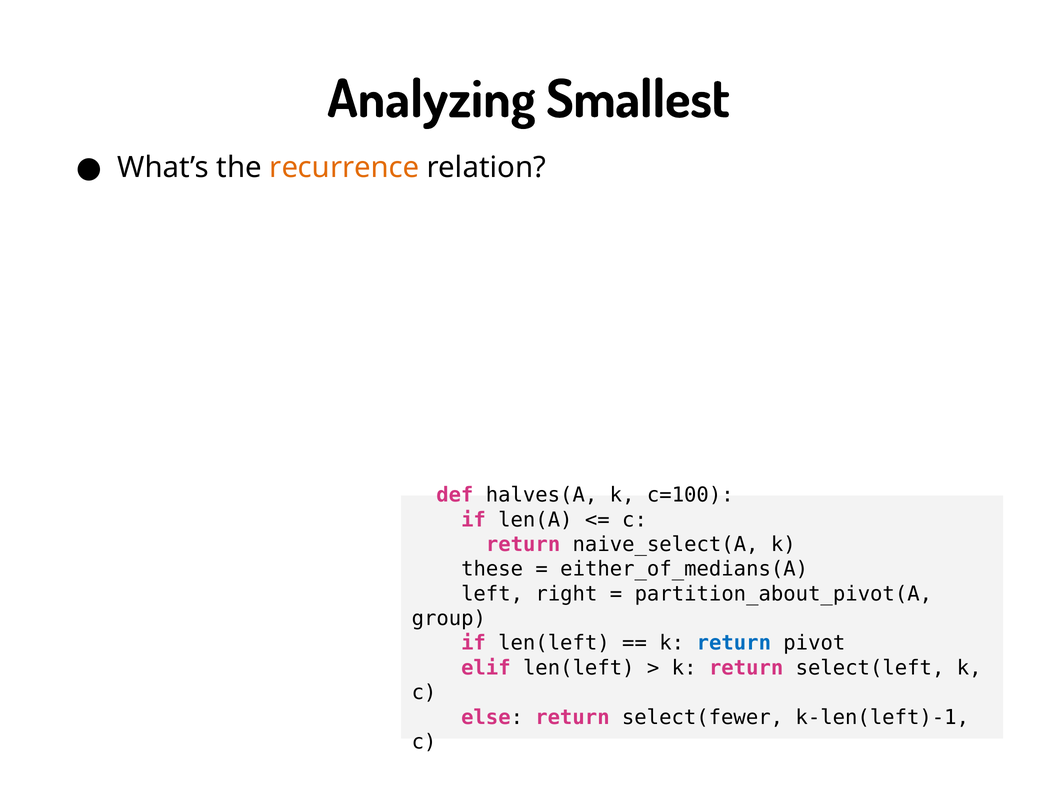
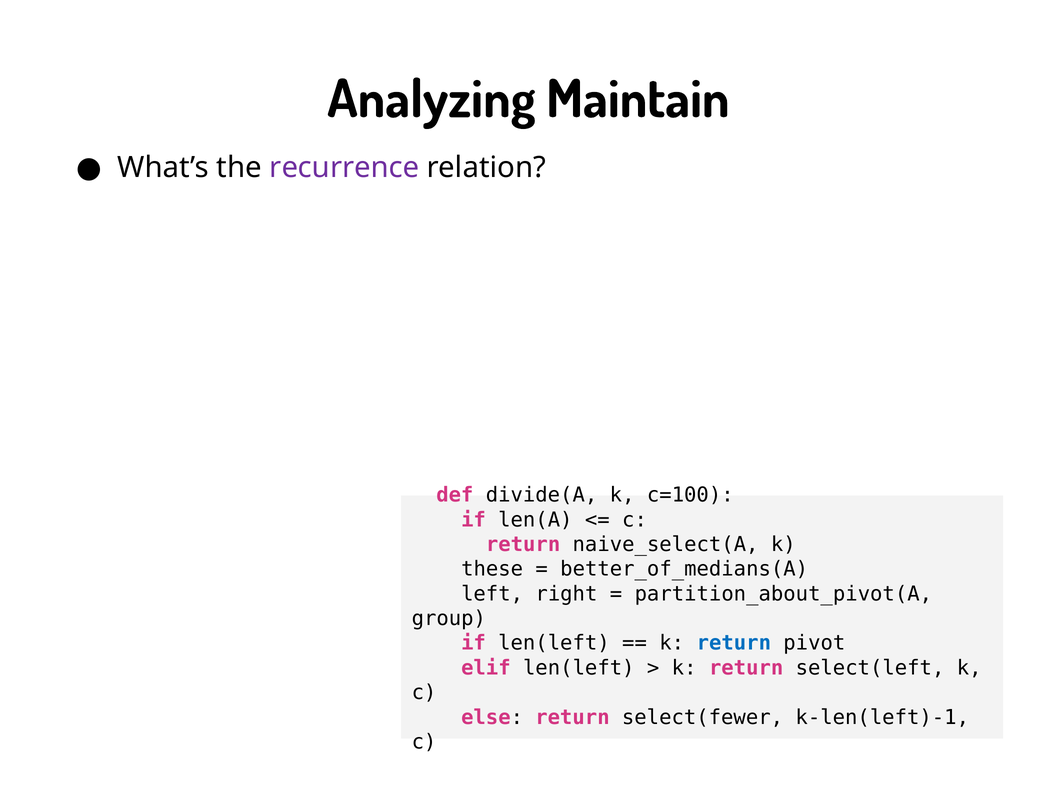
Smallest: Smallest -> Maintain
recurrence colour: orange -> purple
halves(A: halves(A -> divide(A
either_of_medians(A: either_of_medians(A -> better_of_medians(A
